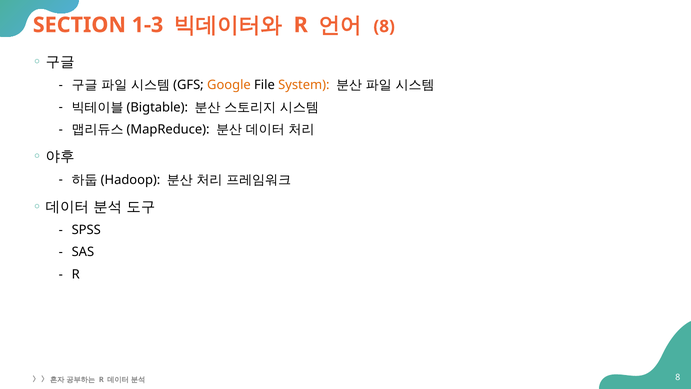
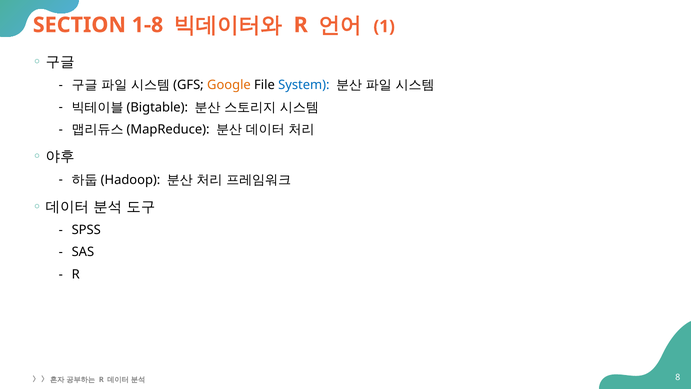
1-3: 1-3 -> 1-8
8 at (384, 26): 8 -> 1
System colour: orange -> blue
